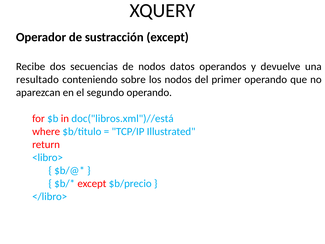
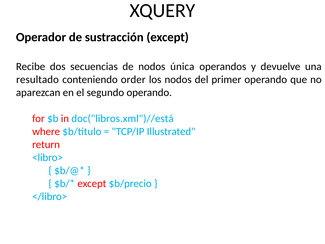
datos: datos -> única
sobre: sobre -> order
